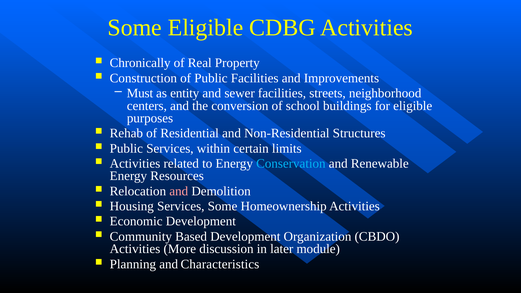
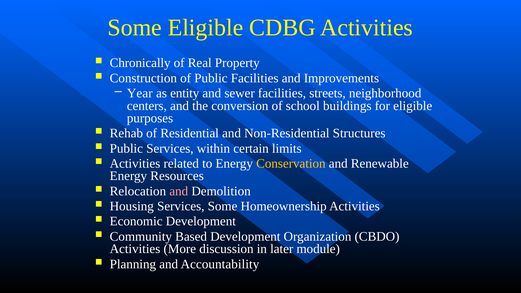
Must: Must -> Year
Conservation colour: light blue -> yellow
Characteristics: Characteristics -> Accountability
